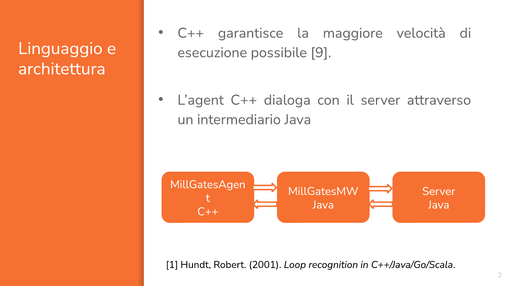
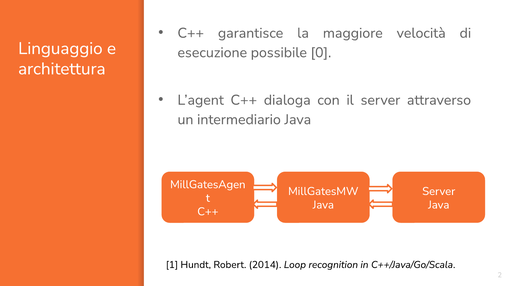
9: 9 -> 0
2001: 2001 -> 2014
